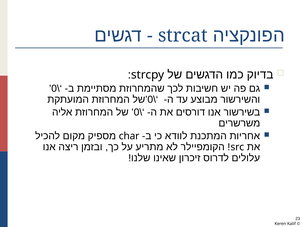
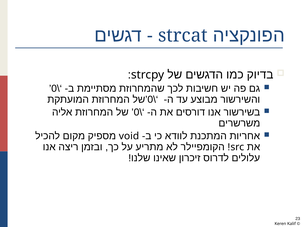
char: char -> void
